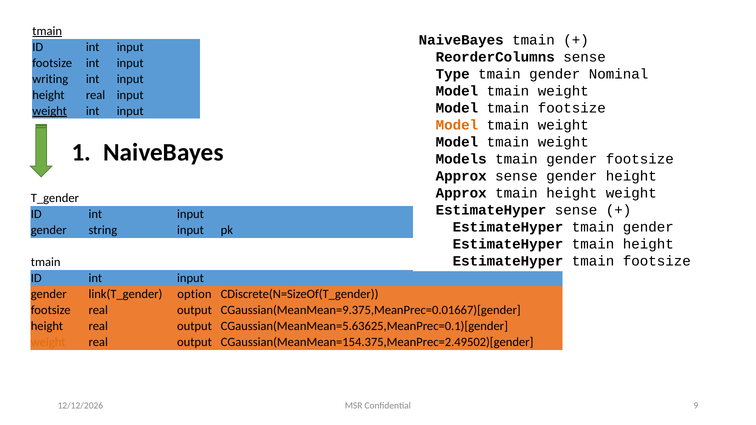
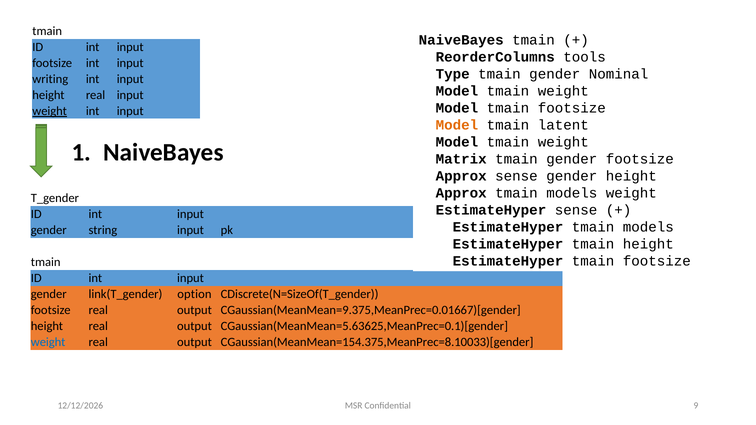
tmain at (47, 31) underline: present -> none
ReorderColumns sense: sense -> tools
weight at (563, 125): weight -> latent
Models: Models -> Matrix
Approx tmain height: height -> models
EstimateHyper tmain gender: gender -> models
weight at (48, 342) colour: orange -> blue
CGaussian(MeanMean=154.375,MeanPrec=2.49502)[gender: CGaussian(MeanMean=154.375,MeanPrec=2.49502)[gender -> CGaussian(MeanMean=154.375,MeanPrec=8.10033)[gender
